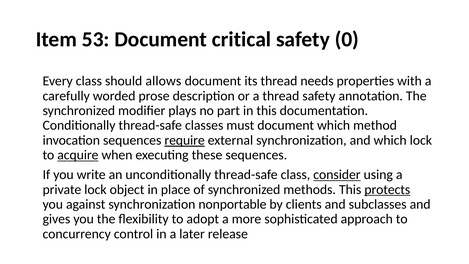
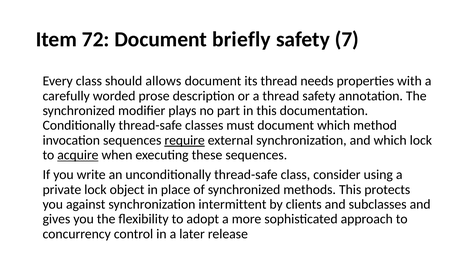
53: 53 -> 72
critical: critical -> briefly
0: 0 -> 7
consider underline: present -> none
protects underline: present -> none
nonportable: nonportable -> intermittent
